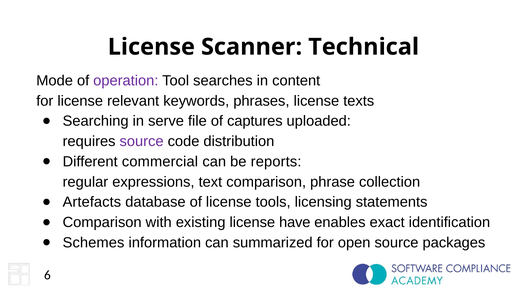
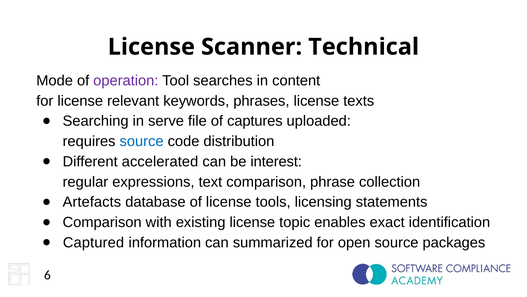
source at (142, 141) colour: purple -> blue
commercial: commercial -> accelerated
reports: reports -> interest
have: have -> topic
Schemes: Schemes -> Captured
